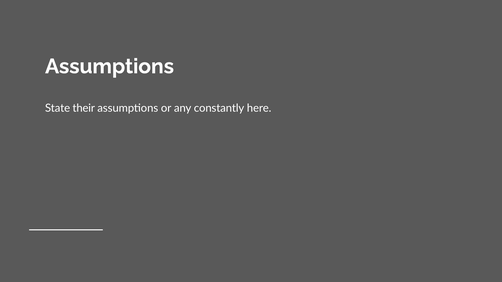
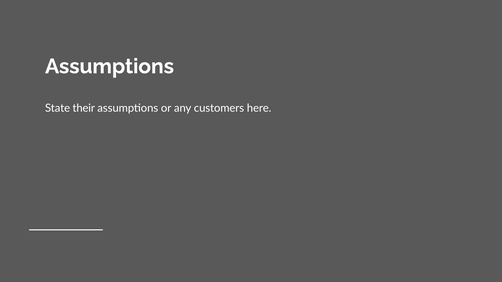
constantly: constantly -> customers
